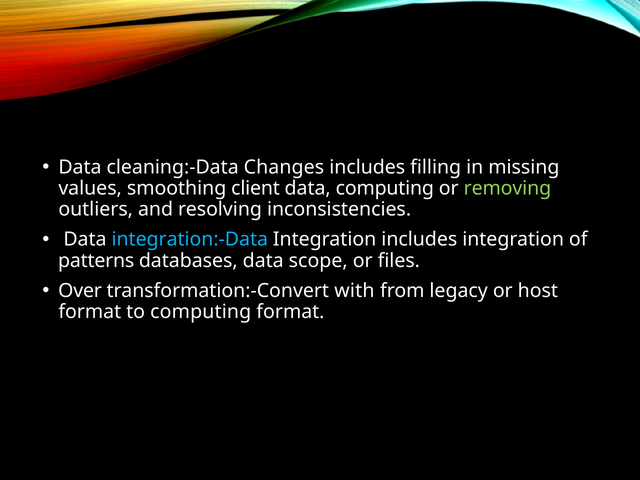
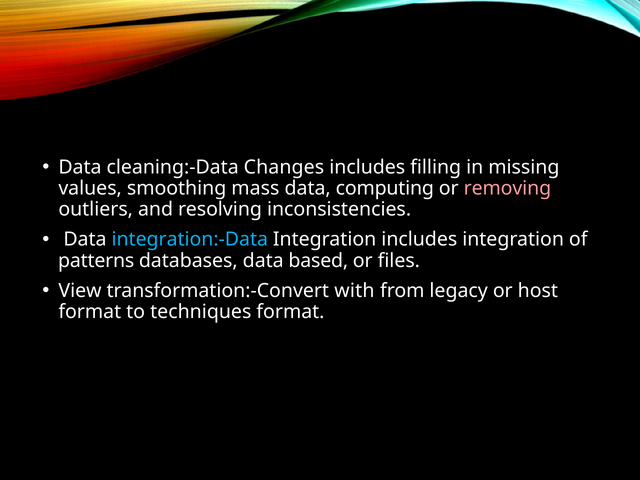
client: client -> mass
removing colour: light green -> pink
scope: scope -> based
Over: Over -> View
to computing: computing -> techniques
